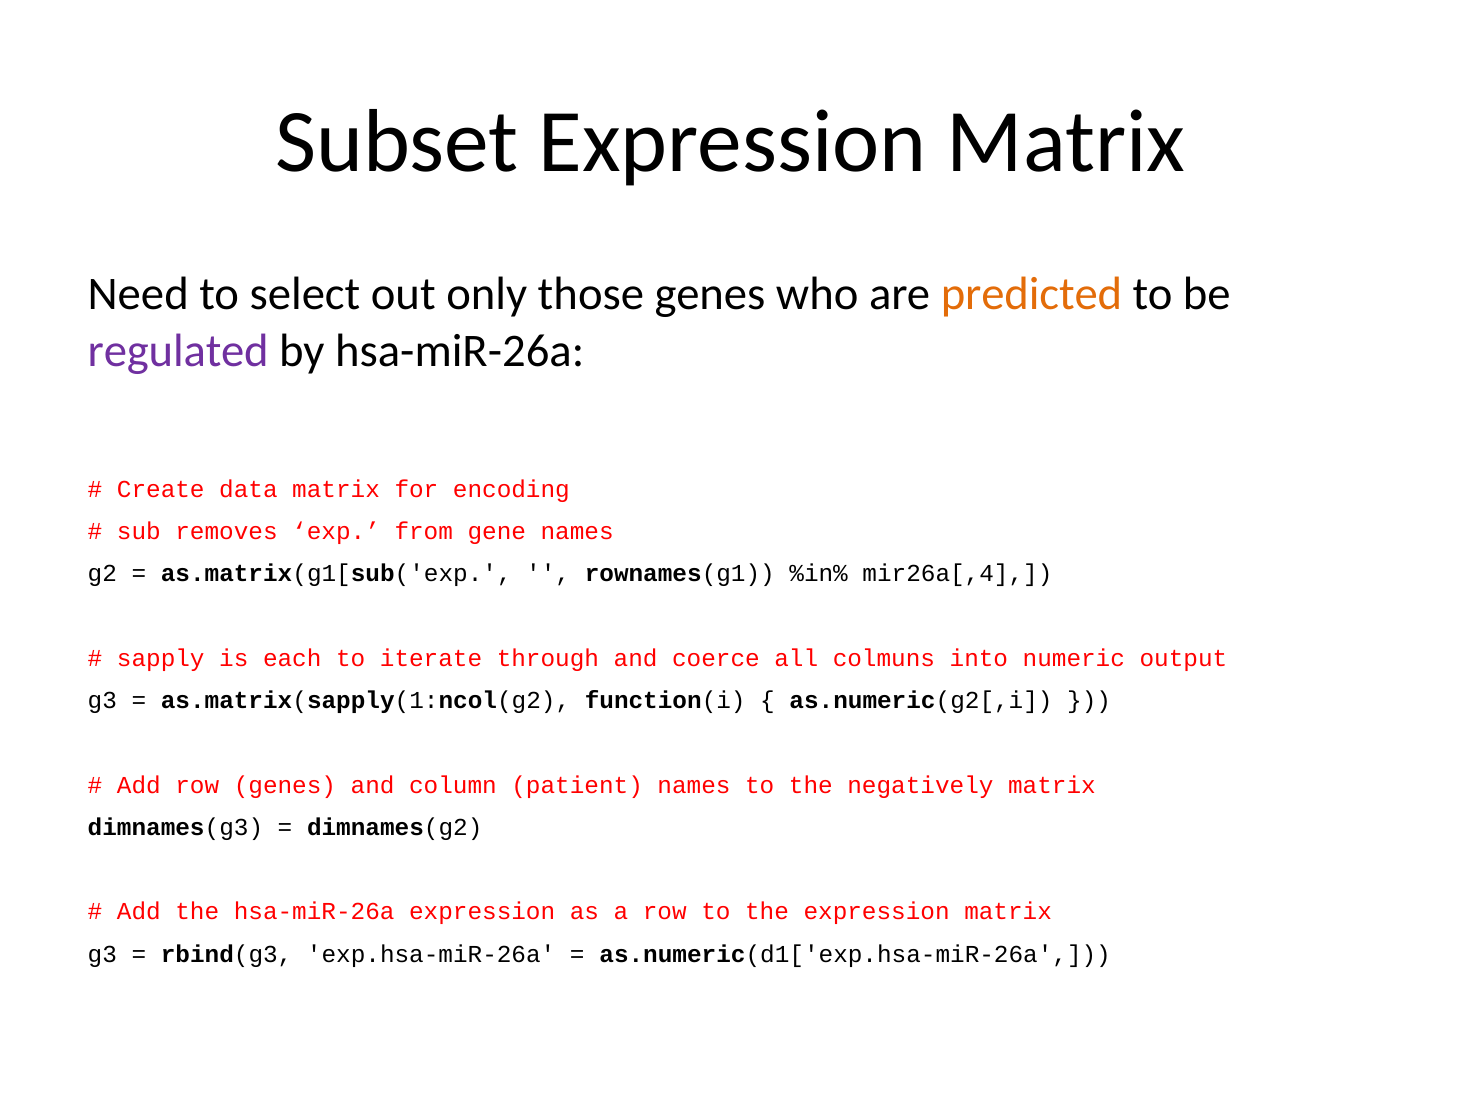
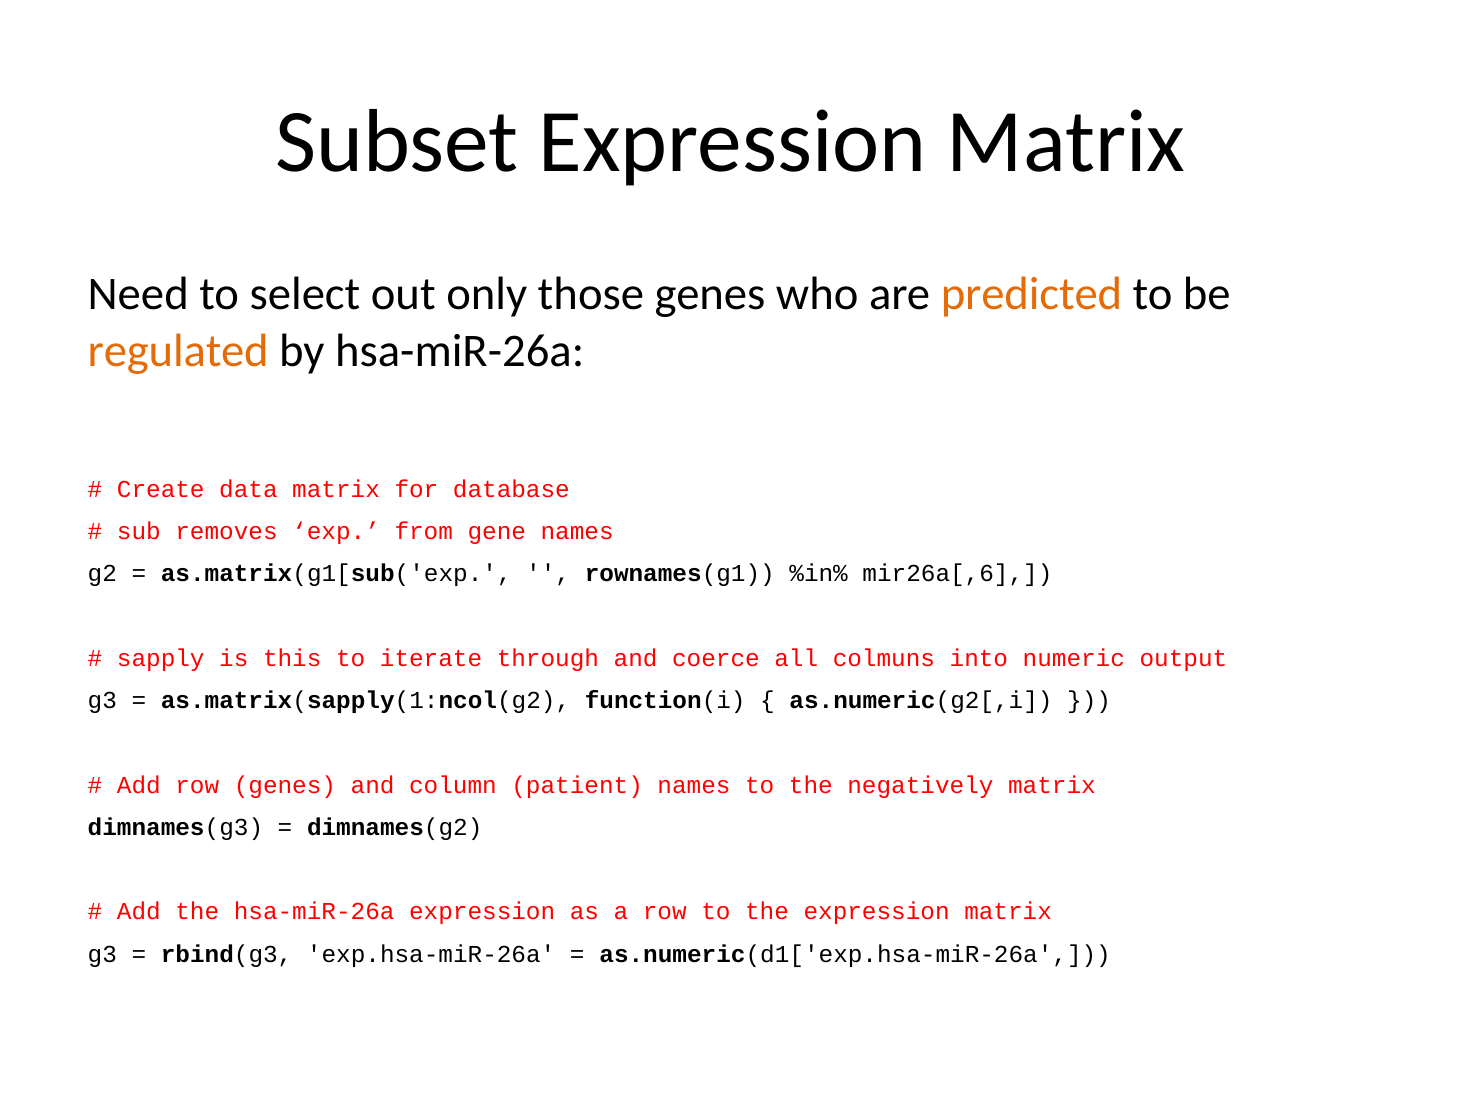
regulated colour: purple -> orange
encoding: encoding -> database
mir26a[,4: mir26a[,4 -> mir26a[,6
each: each -> this
